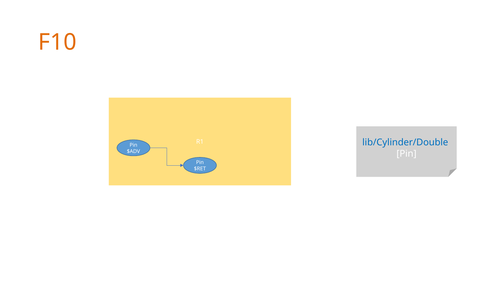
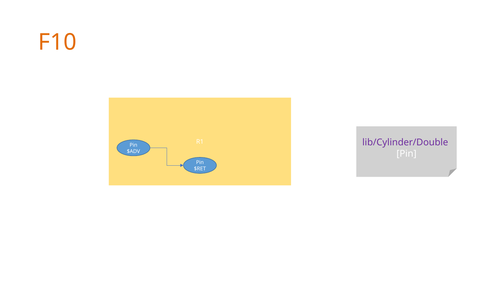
lib/Cylinder/Double colour: blue -> purple
